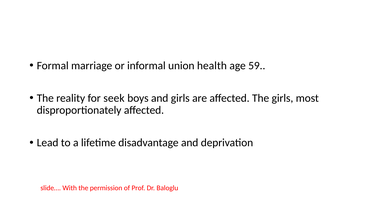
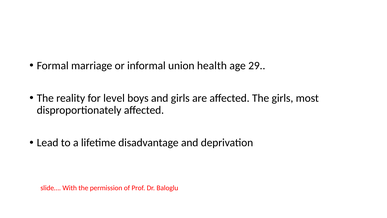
59: 59 -> 29
seek: seek -> level
